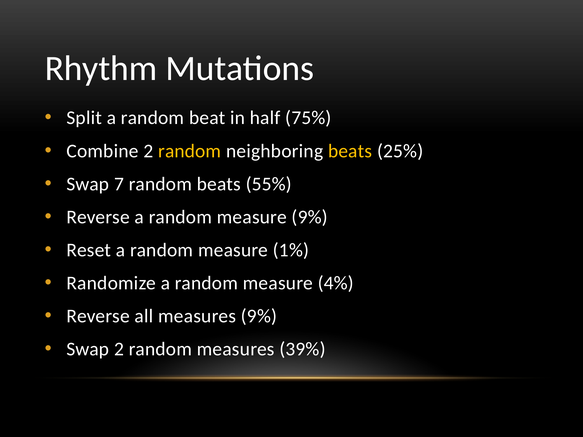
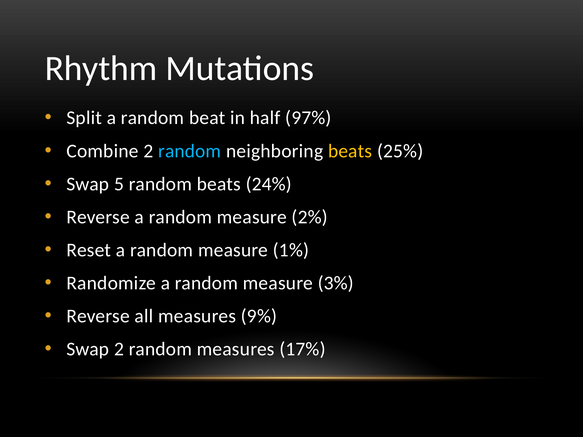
75%: 75% -> 97%
random at (190, 151) colour: yellow -> light blue
7: 7 -> 5
55%: 55% -> 24%
measure 9%: 9% -> 2%
4%: 4% -> 3%
39%: 39% -> 17%
